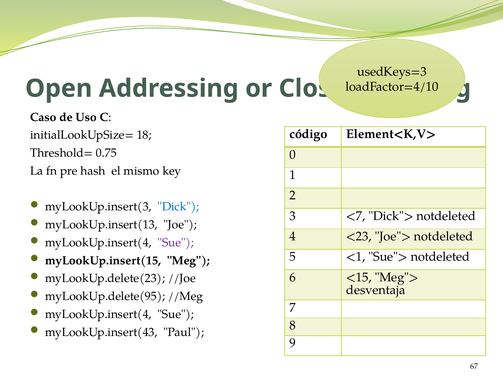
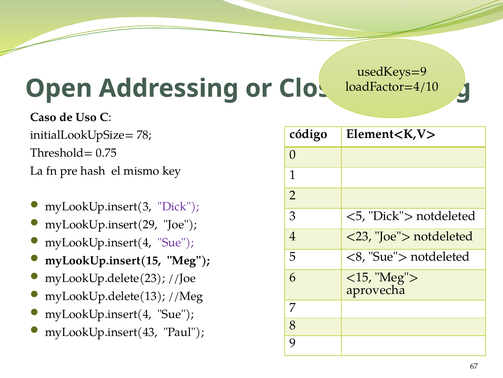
usedKeys=3: usedKeys=3 -> usedKeys=9
18: 18 -> 78
Dick colour: blue -> purple
<7: <7 -> <5
myLookUp.insert(13: myLookUp.insert(13 -> myLookUp.insert(29
<1: <1 -> <8
desventaja: desventaja -> aprovecha
myLookUp.delete(95: myLookUp.delete(95 -> myLookUp.delete(13
